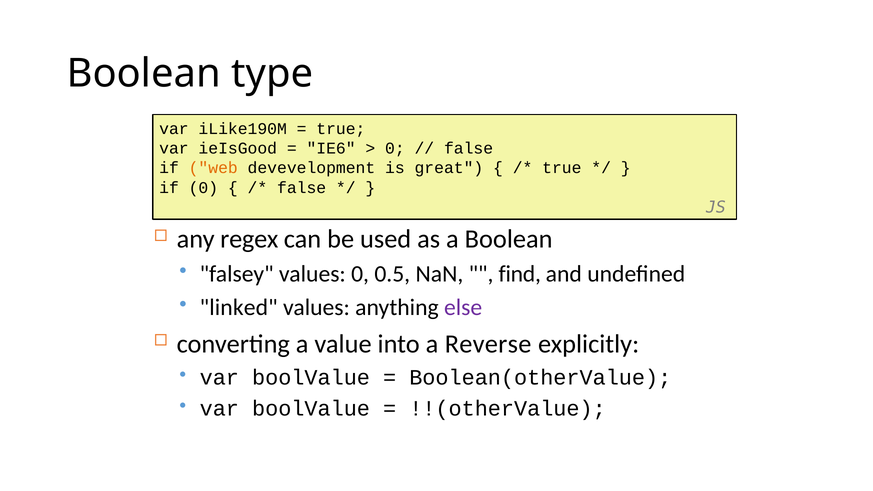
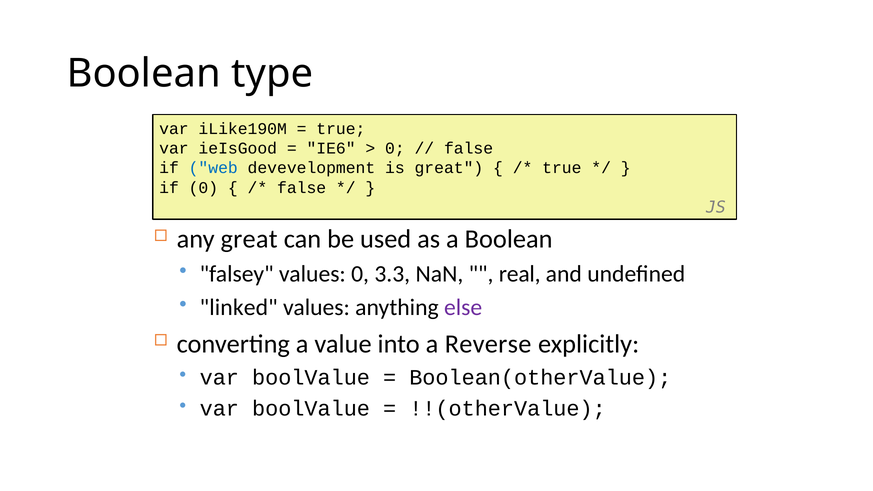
web colour: orange -> blue
any regex: regex -> great
0.5: 0.5 -> 3.3
find: find -> real
